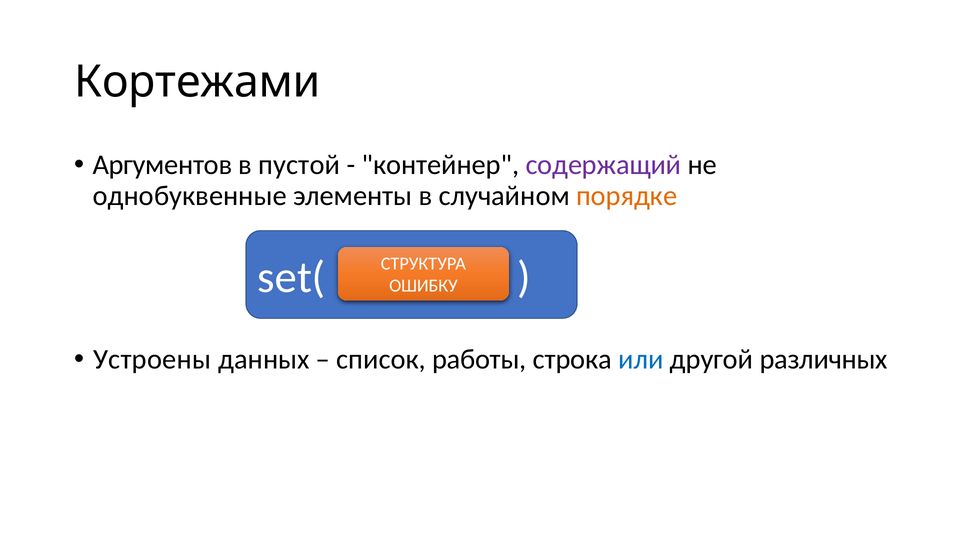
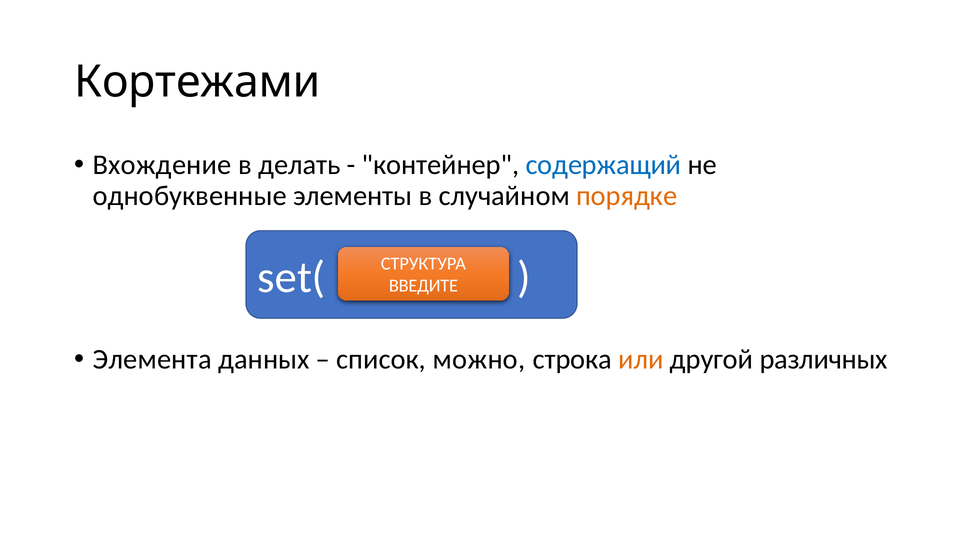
Аргументов: Аргументов -> Вхождение
пустой: пустой -> делать
содержащий colour: purple -> blue
ОШИБКУ: ОШИБКУ -> ВВЕДИТЕ
Устроены: Устроены -> Элемента
работы: работы -> можно
или colour: blue -> orange
